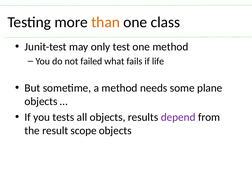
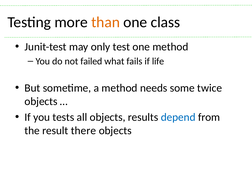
plane: plane -> twice
depend colour: purple -> blue
scope: scope -> there
